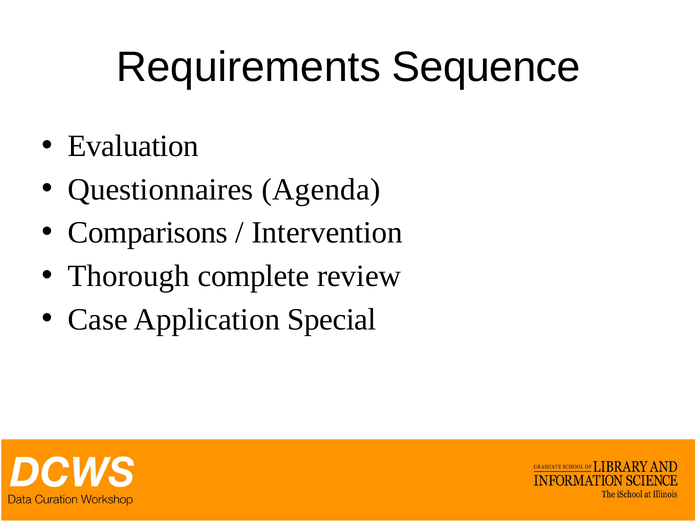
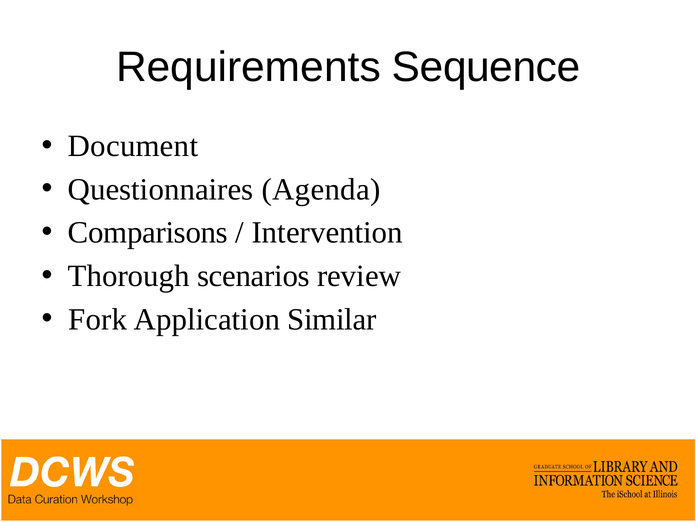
Evaluation: Evaluation -> Document
complete: complete -> scenarios
Case: Case -> Fork
Special: Special -> Similar
